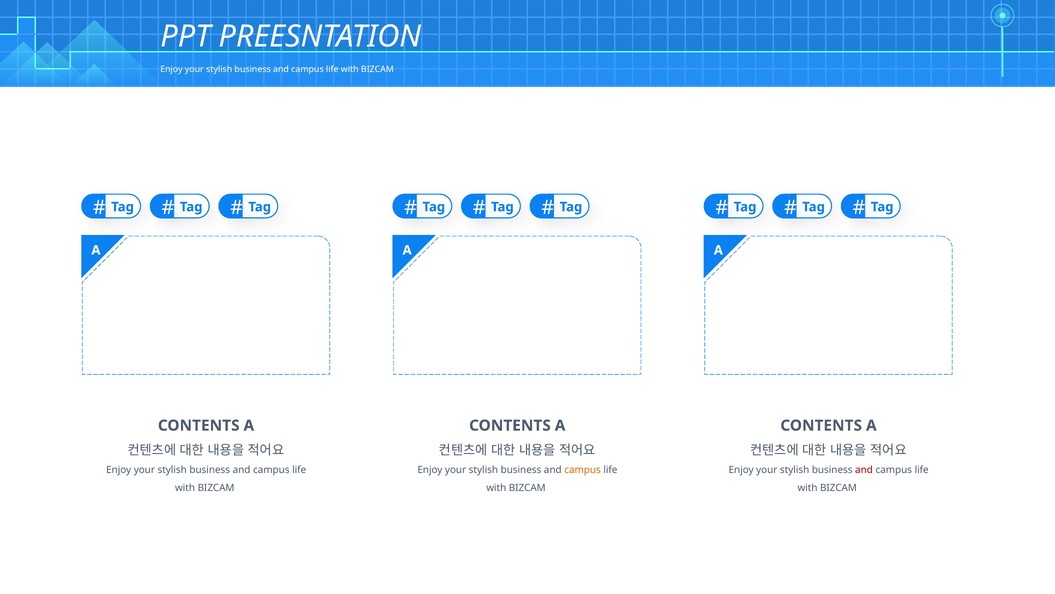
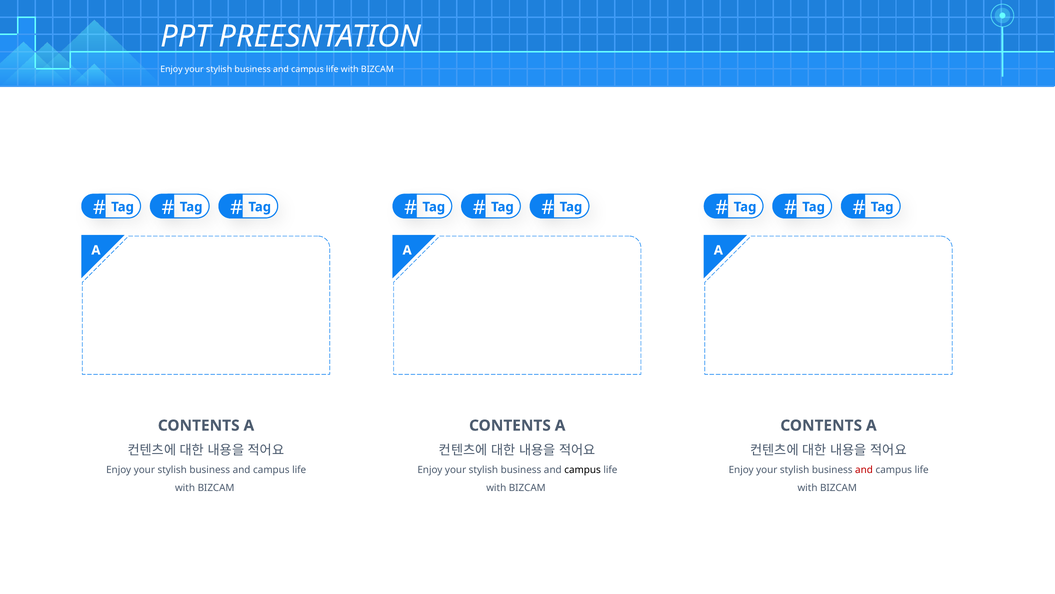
campus at (583, 470) colour: orange -> black
